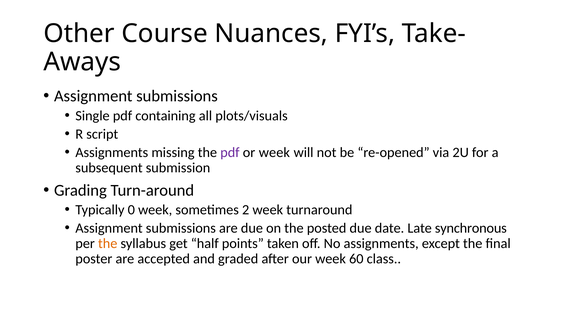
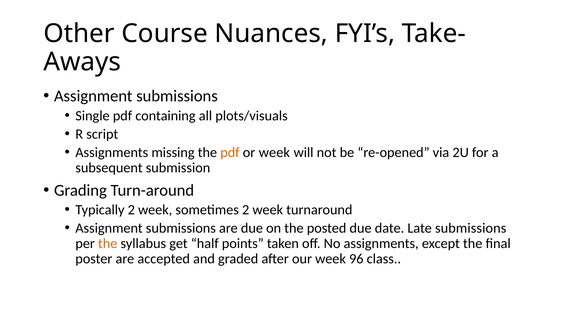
pdf at (230, 152) colour: purple -> orange
Typically 0: 0 -> 2
Late synchronous: synchronous -> submissions
60: 60 -> 96
